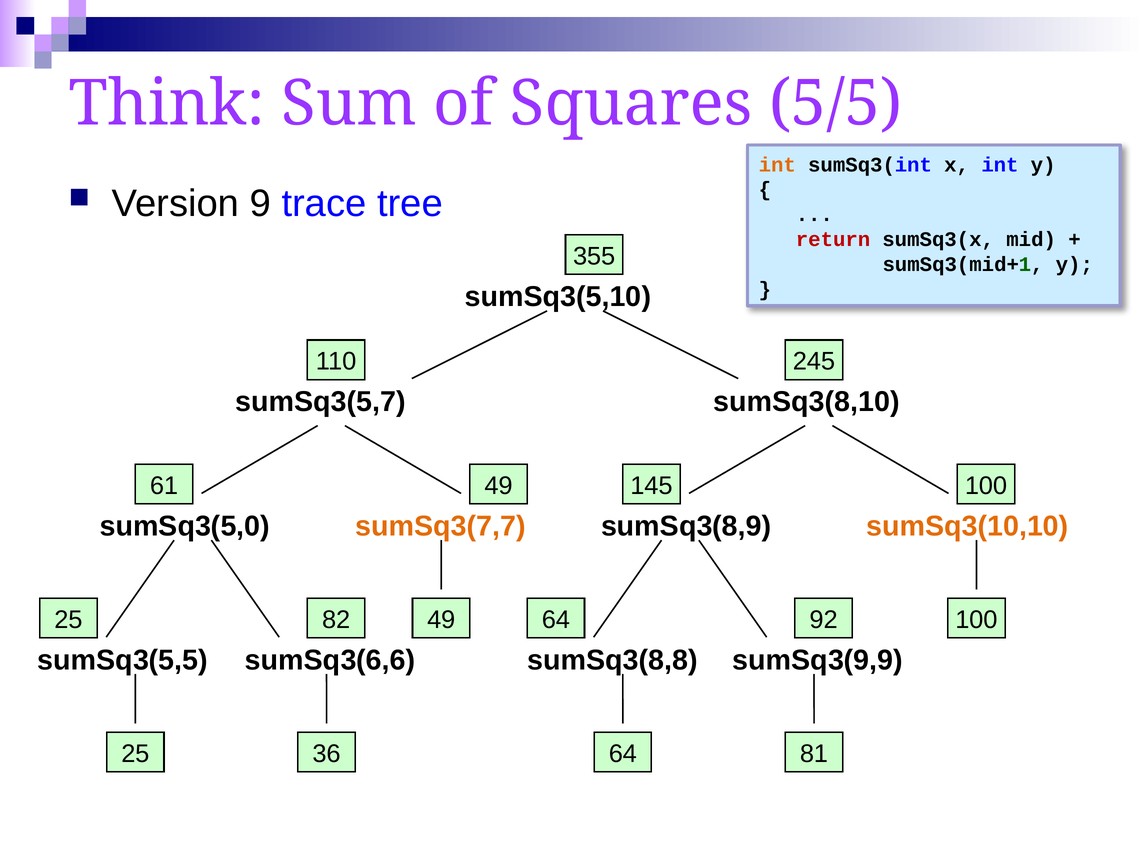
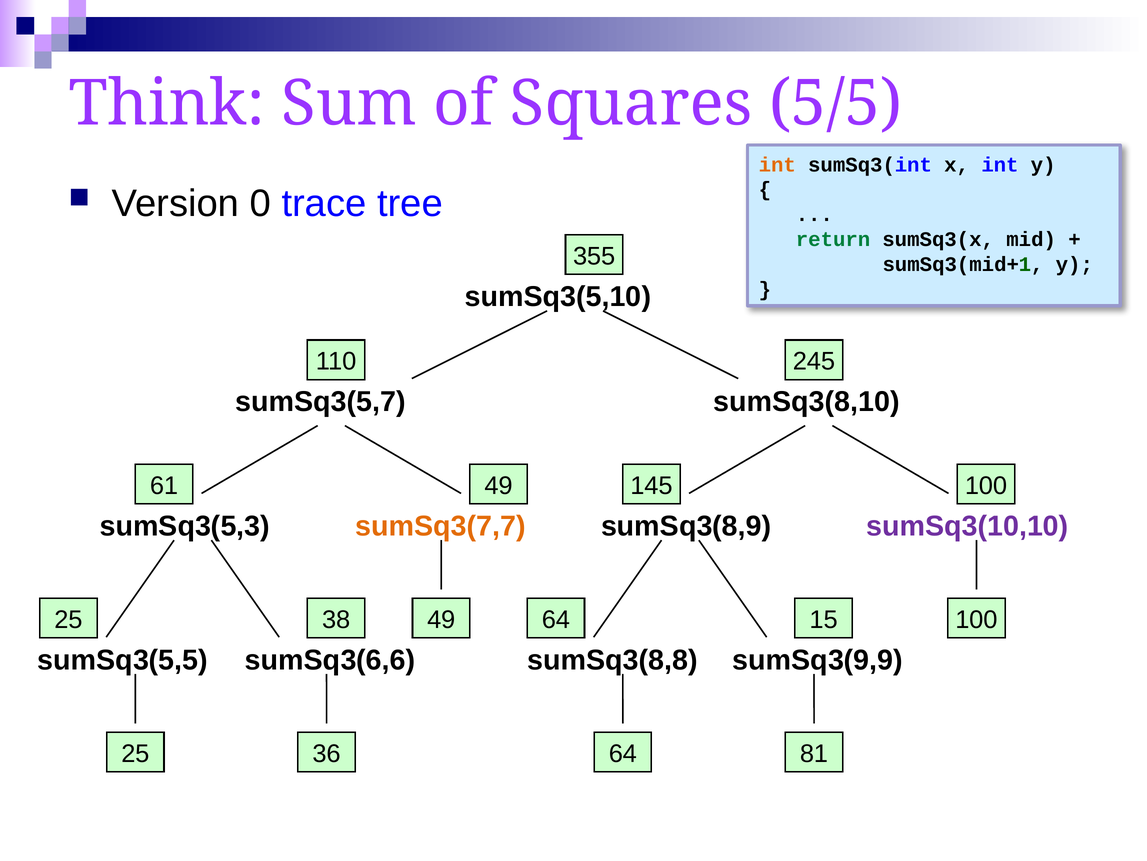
9: 9 -> 0
return colour: red -> green
sumSq3(5,0: sumSq3(5,0 -> sumSq3(5,3
sumSq3(10,10 colour: orange -> purple
82: 82 -> 38
92: 92 -> 15
